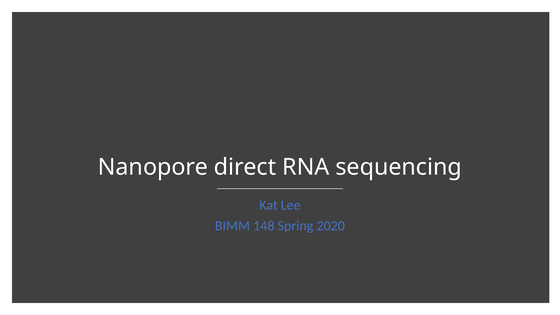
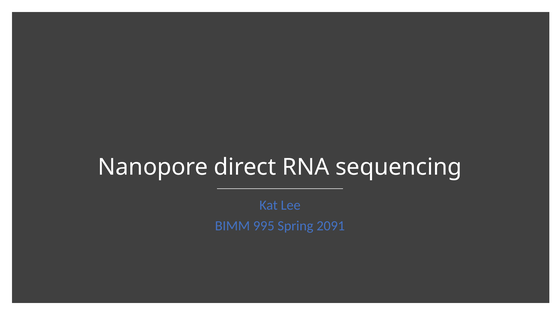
148: 148 -> 995
2020: 2020 -> 2091
